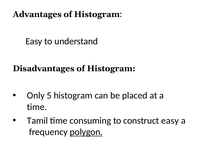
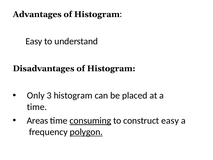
5: 5 -> 3
Tamil: Tamil -> Areas
consuming underline: none -> present
